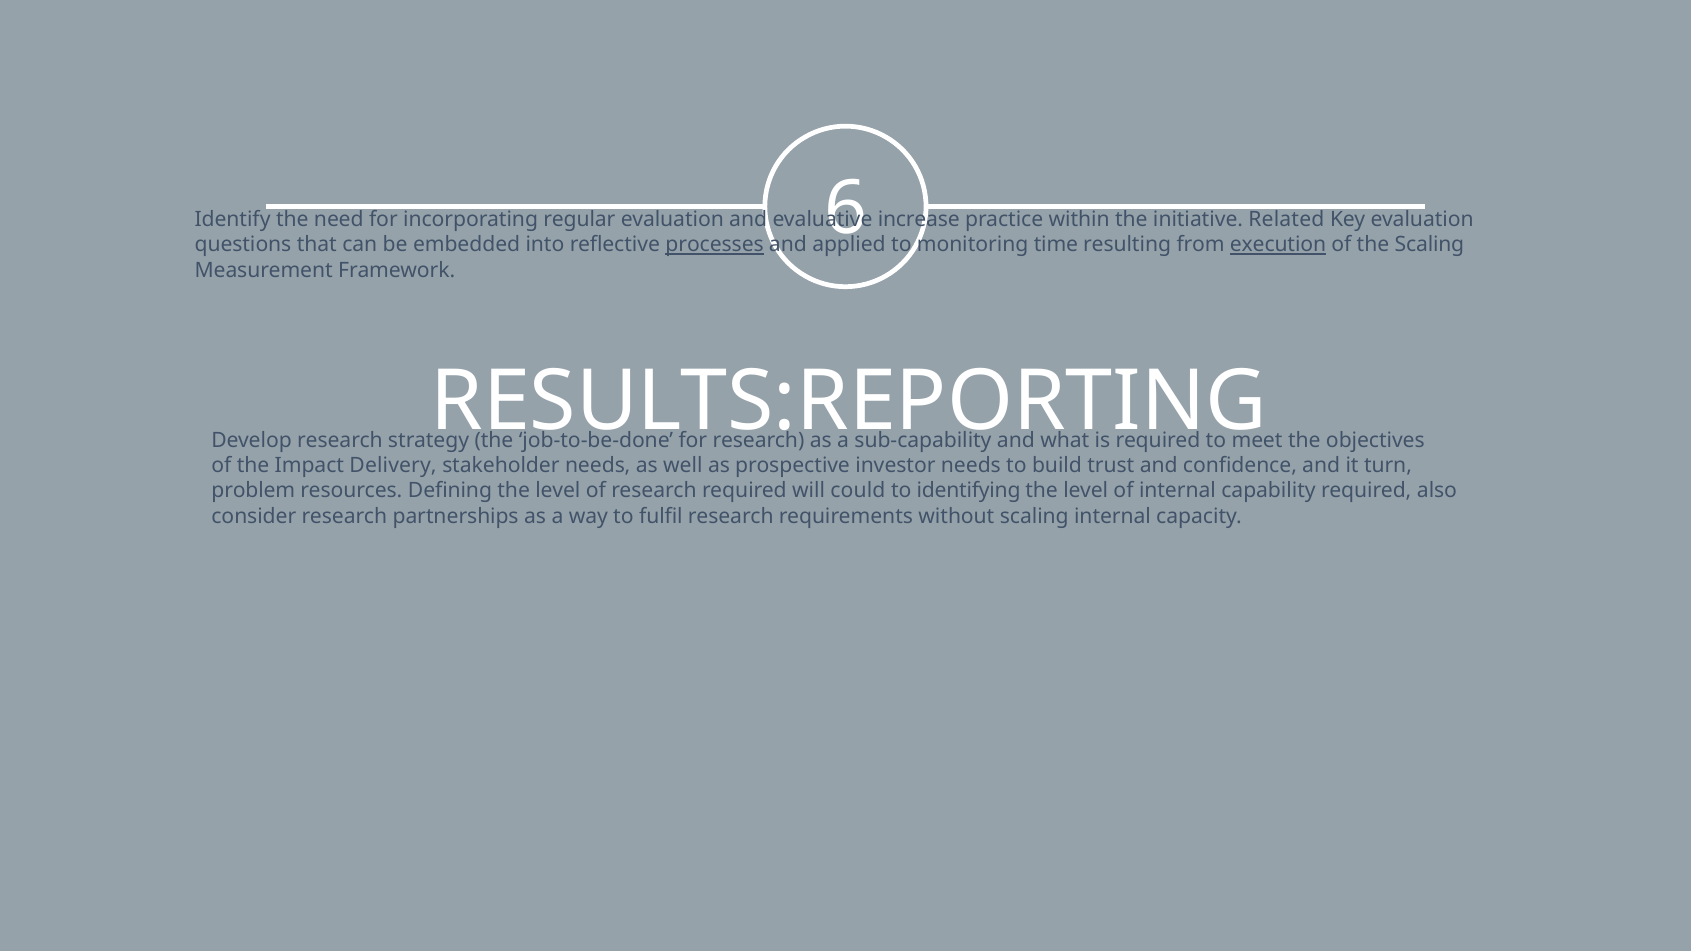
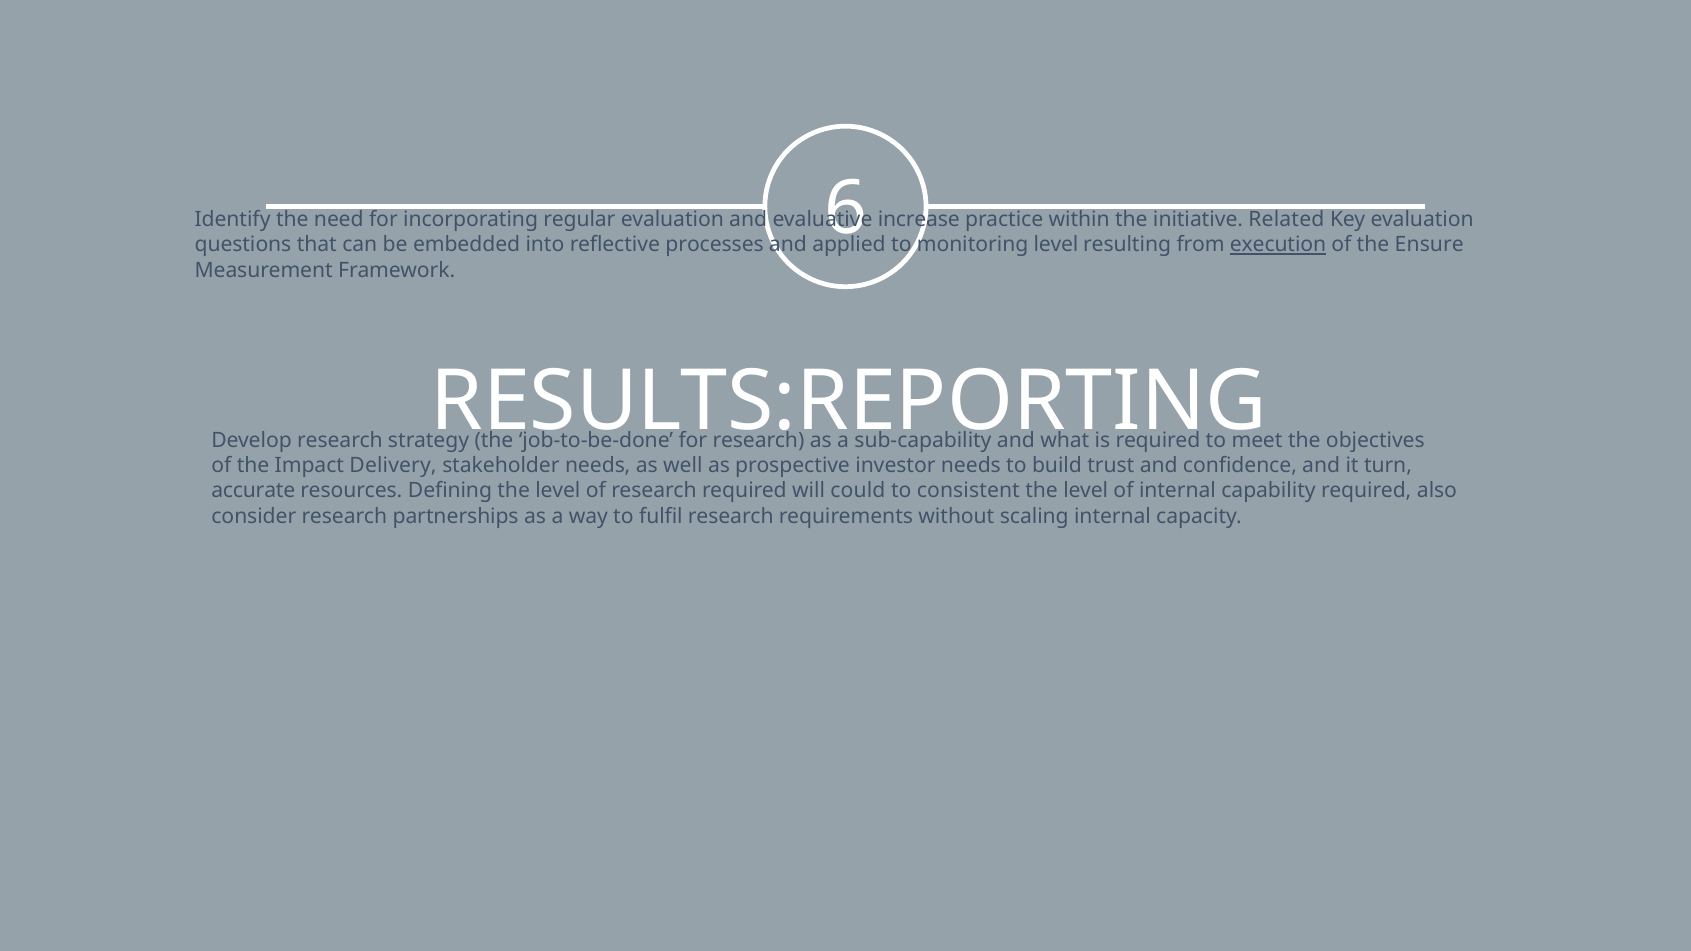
processes underline: present -> none
monitoring time: time -> level
the Scaling: Scaling -> Ensure
problem: problem -> accurate
identifying: identifying -> consistent
